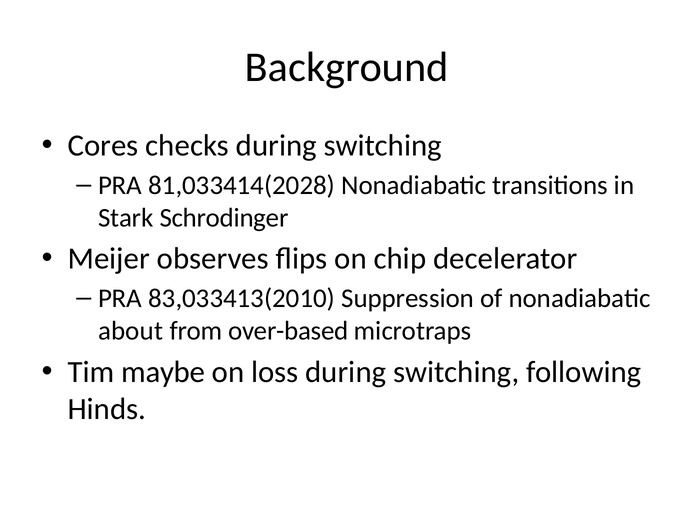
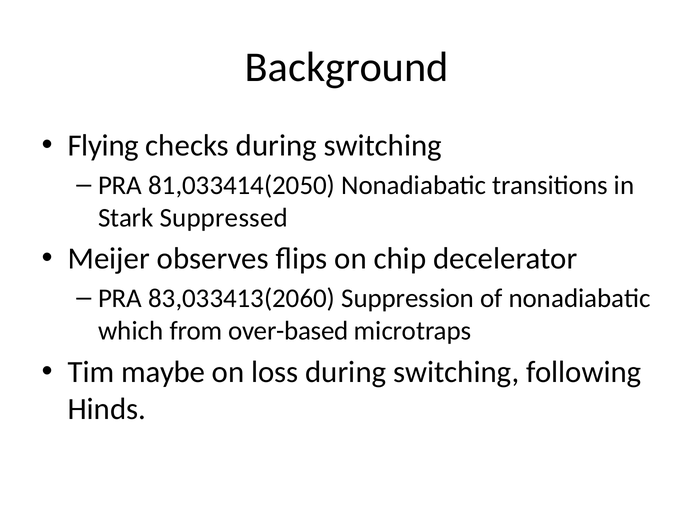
Cores: Cores -> Flying
81,033414(2028: 81,033414(2028 -> 81,033414(2050
Schrodinger: Schrodinger -> Suppressed
83,033413(2010: 83,033413(2010 -> 83,033413(2060
about: about -> which
